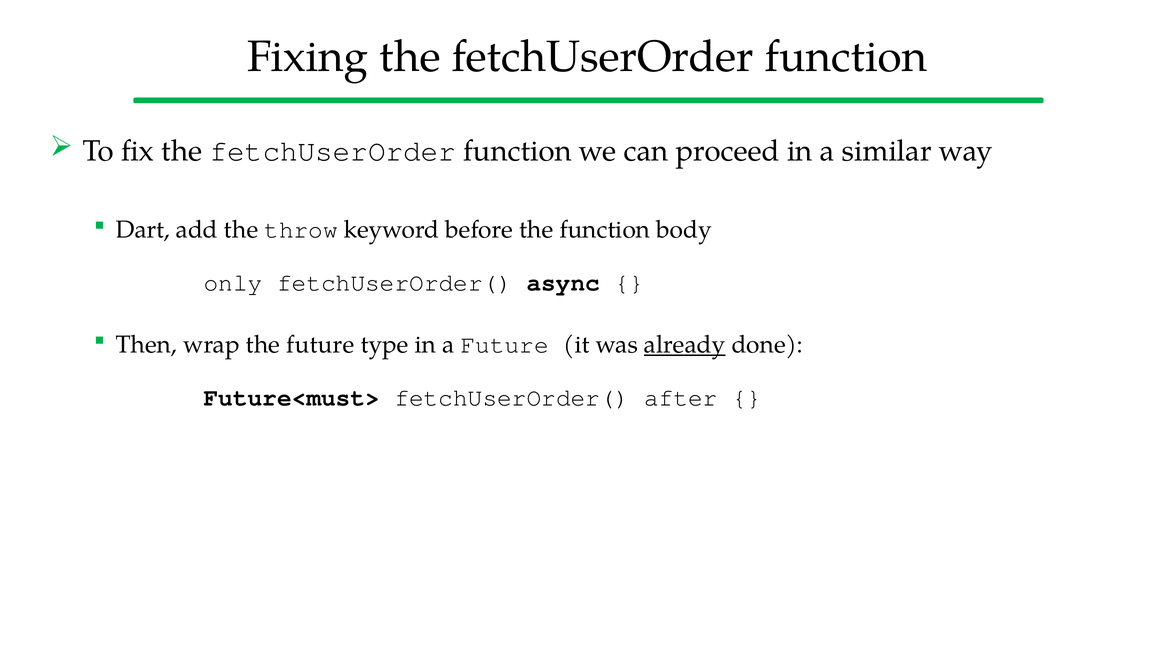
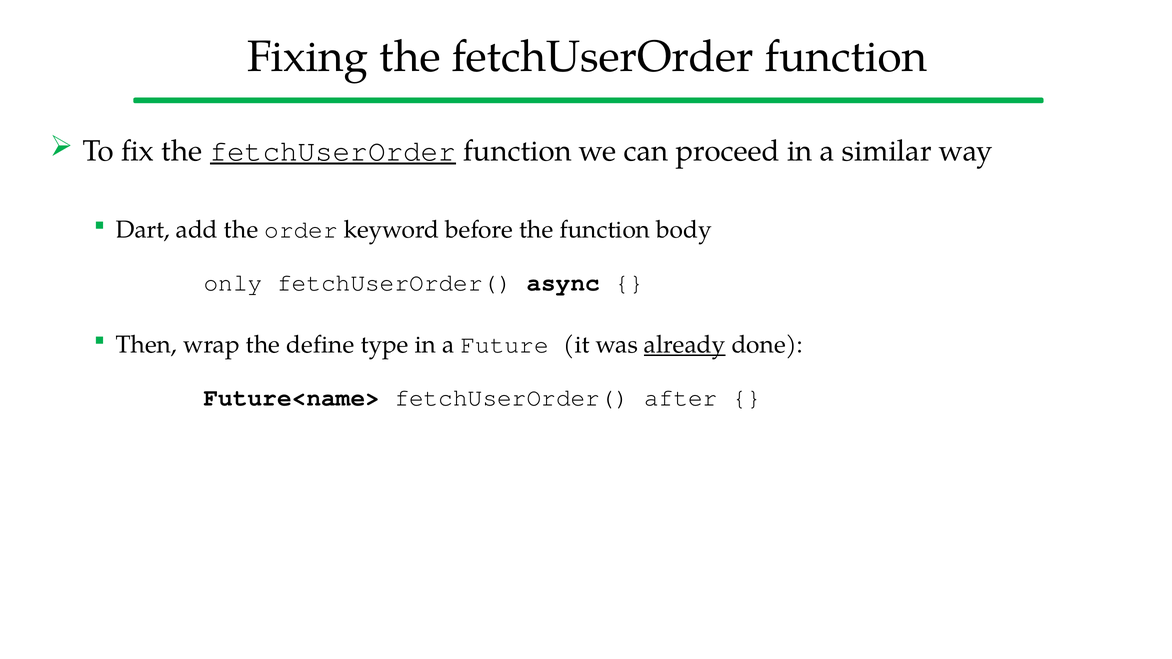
fetchUserOrder at (333, 151) underline: none -> present
throw: throw -> order
the future: future -> define
Future<must>: Future<must> -> Future<name>
